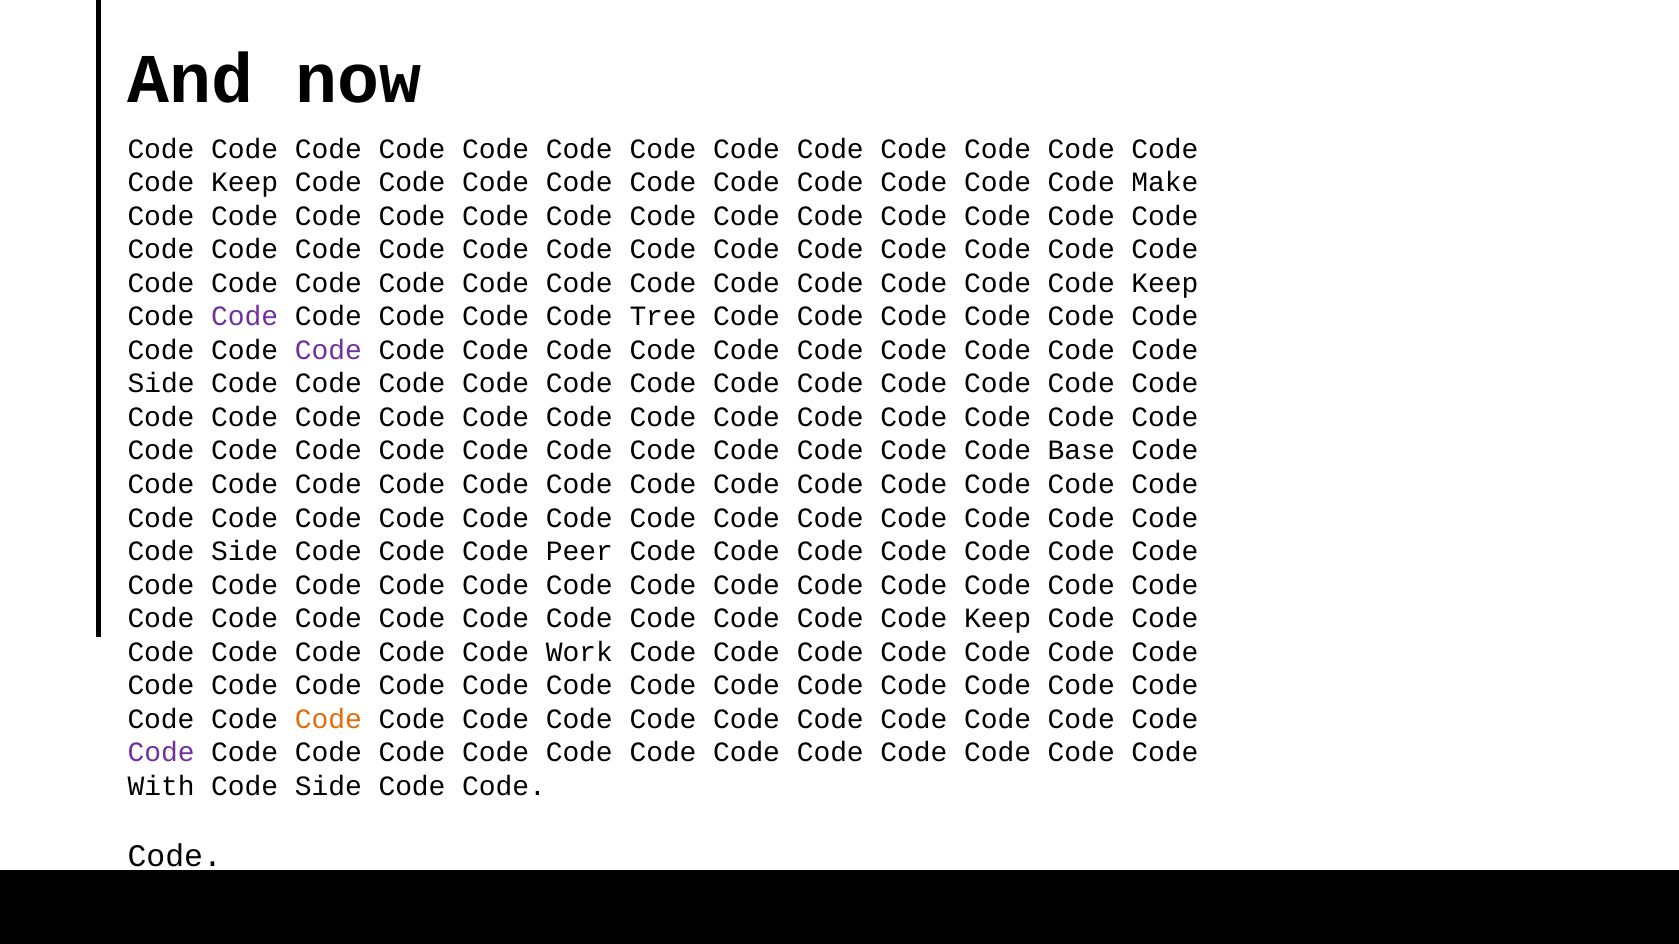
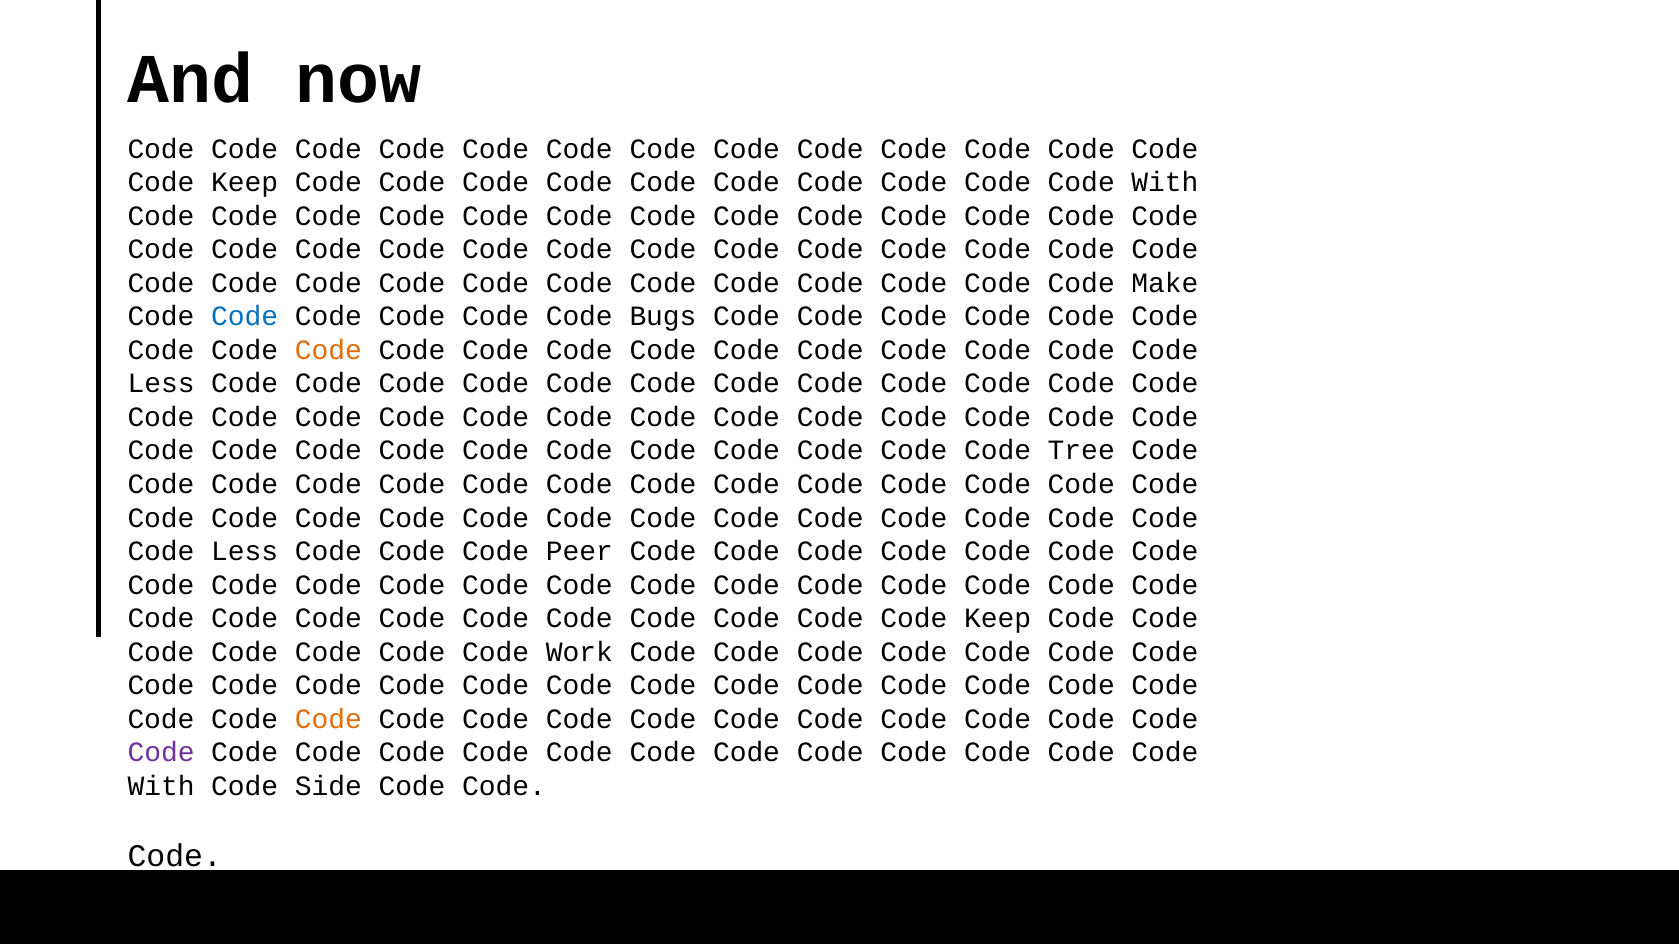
Make at (1165, 182): Make -> With
Keep at (1165, 283): Keep -> Make
Code at (245, 317) colour: purple -> blue
Tree: Tree -> Bugs
Code at (328, 350) colour: purple -> orange
Side at (161, 384): Side -> Less
Base: Base -> Tree
Side at (245, 552): Side -> Less
